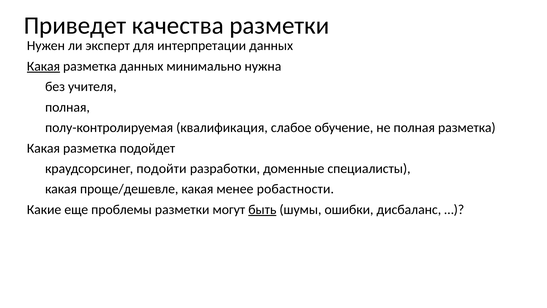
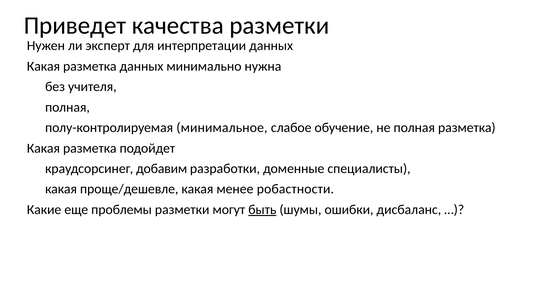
Какая at (43, 66) underline: present -> none
квалификация: квалификация -> минимальное
подойти: подойти -> добавим
